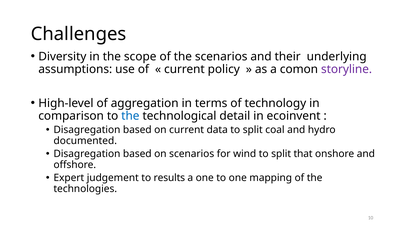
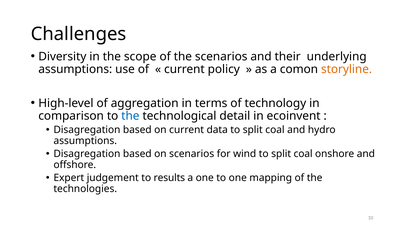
storyline colour: purple -> orange
documented at (85, 140): documented -> assumptions
wind to split that: that -> coal
